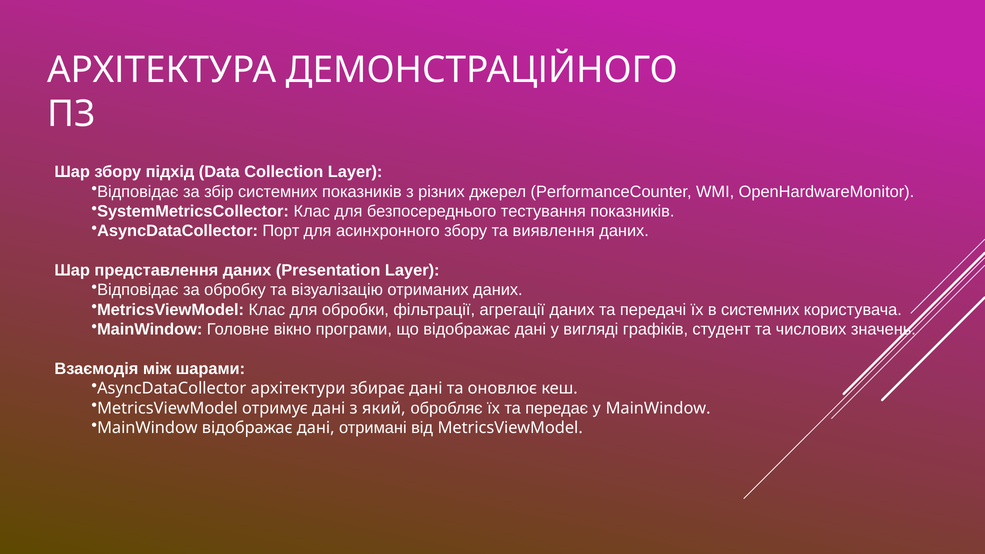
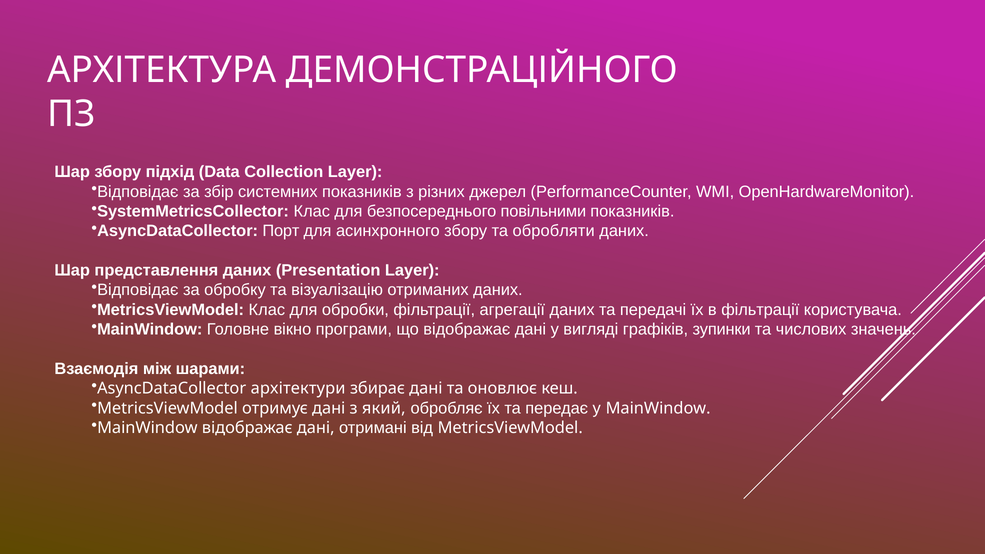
тестування: тестування -> повільними
виявлення: виявлення -> обробляти
в системних: системних -> фільтрації
студент: студент -> зупинки
